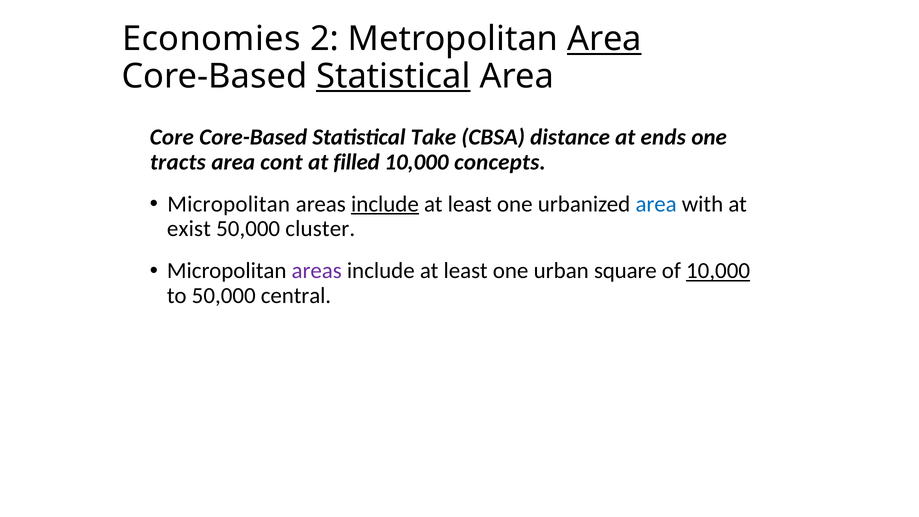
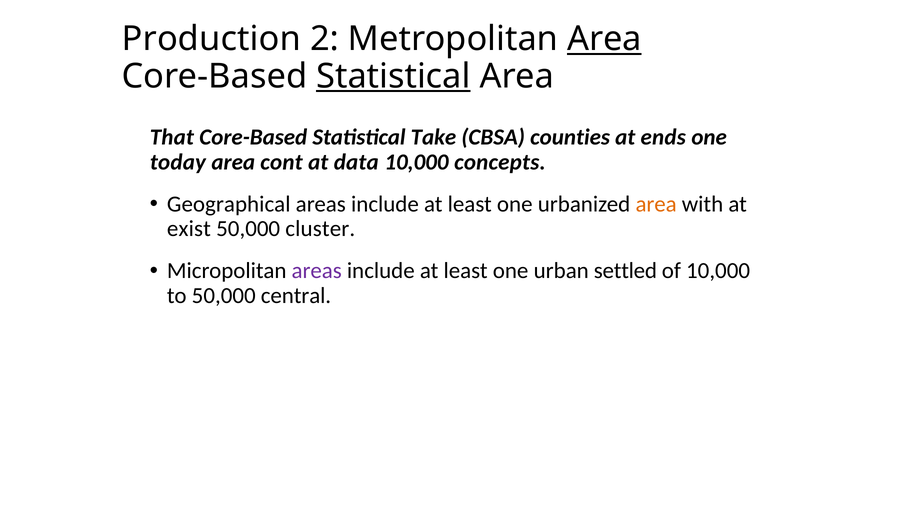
Economies: Economies -> Production
Core: Core -> That
distance: distance -> counties
tracts: tracts -> today
filled: filled -> data
Micropolitan at (229, 204): Micropolitan -> Geographical
include at (385, 204) underline: present -> none
area at (656, 204) colour: blue -> orange
square: square -> settled
10,000 at (718, 271) underline: present -> none
